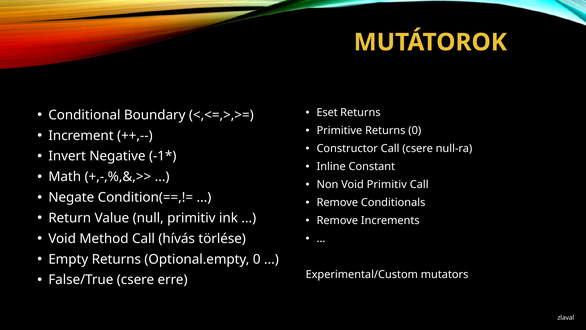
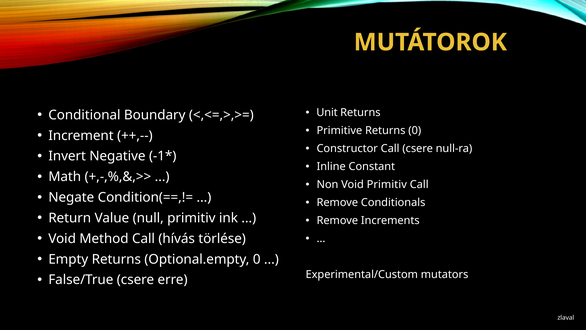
Eset: Eset -> Unit
